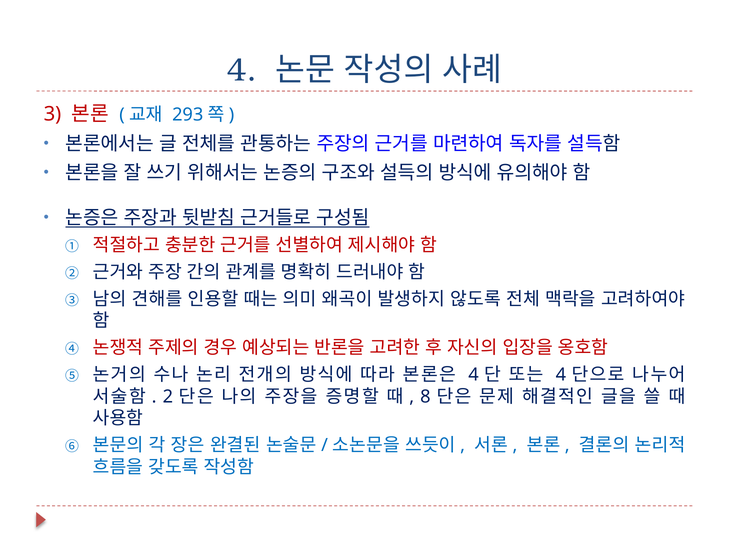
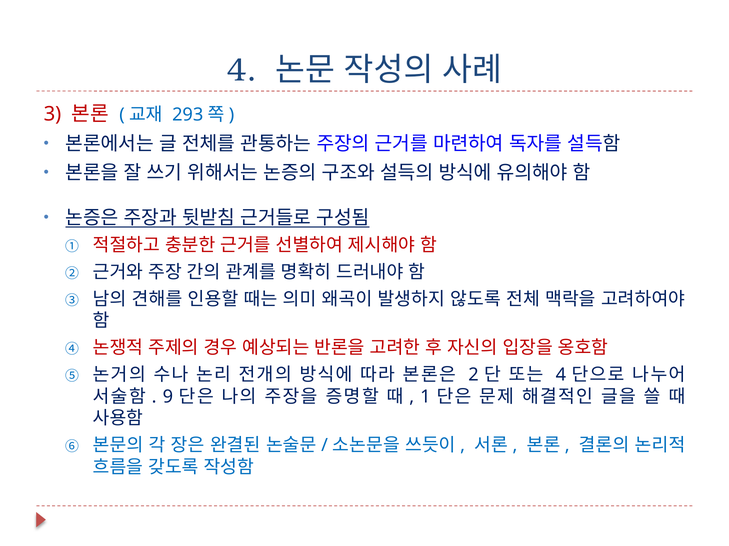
4 at (473, 375): 4 -> 2
2: 2 -> 9
8: 8 -> 1
